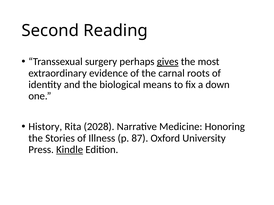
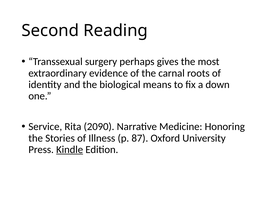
gives underline: present -> none
History: History -> Service
2028: 2028 -> 2090
